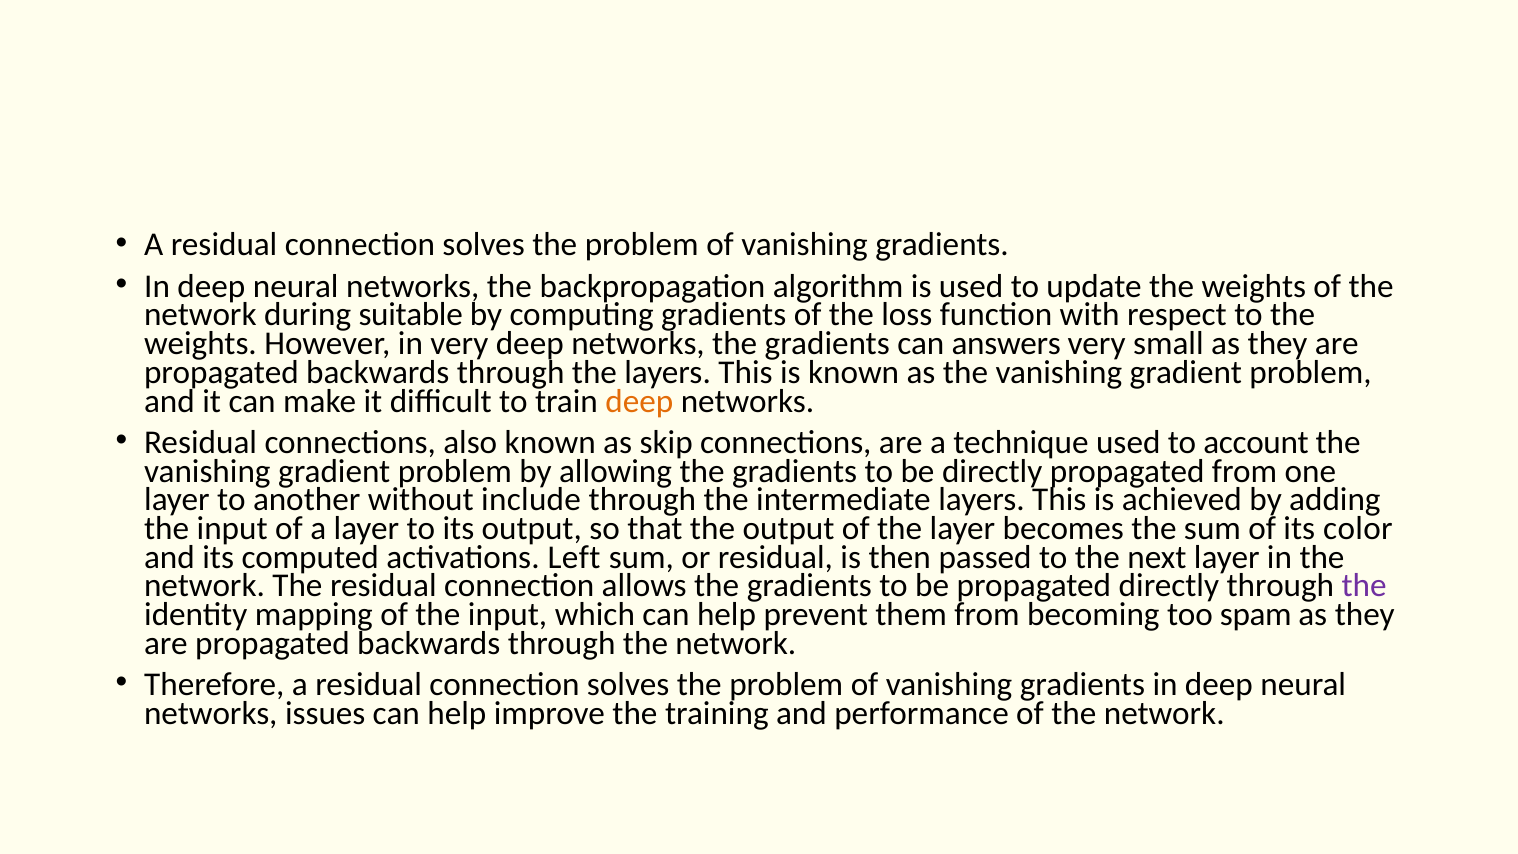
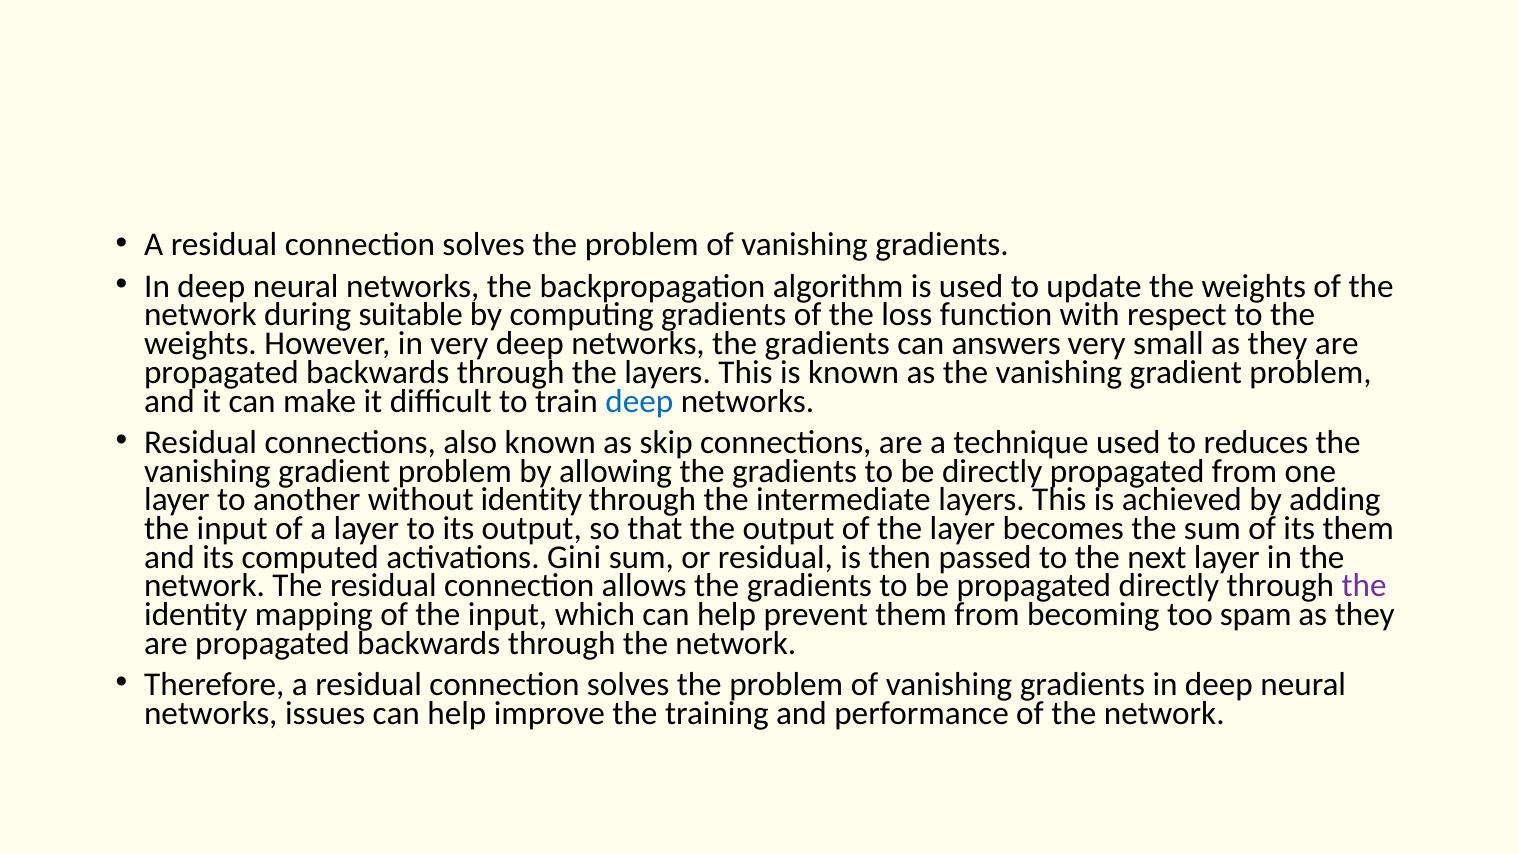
deep at (639, 401) colour: orange -> blue
account: account -> reduces
without include: include -> identity
its color: color -> them
Left: Left -> Gini
